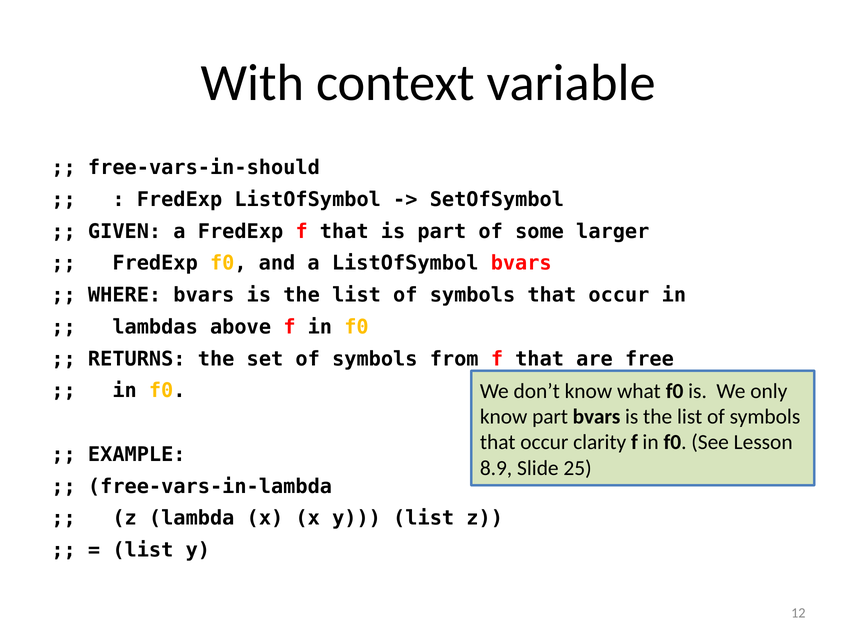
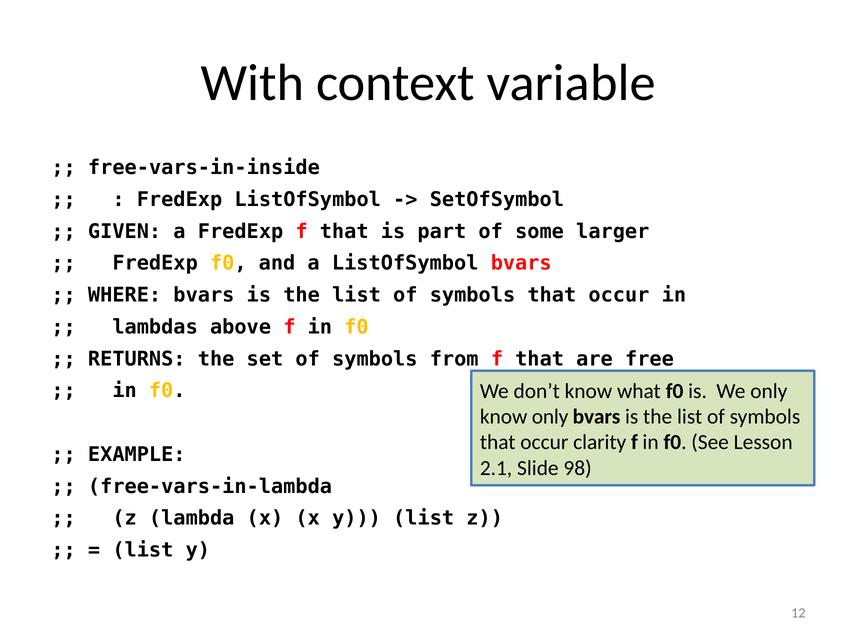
free-vars-in-should: free-vars-in-should -> free-vars-in-inside
know part: part -> only
8.9: 8.9 -> 2.1
25: 25 -> 98
